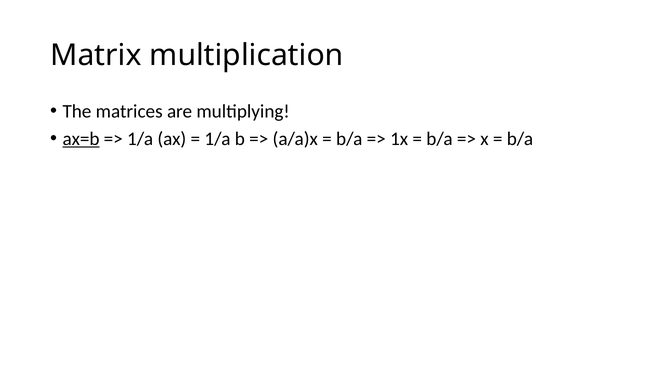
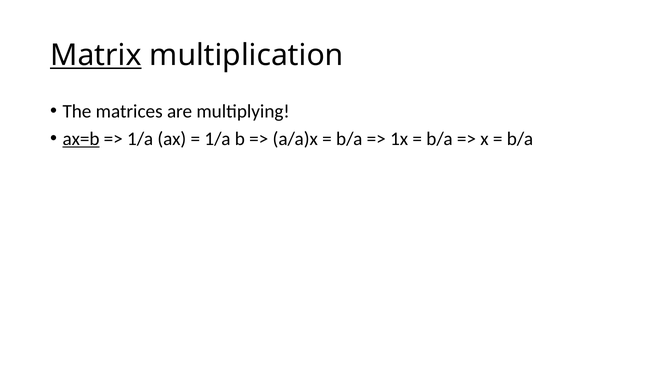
Matrix underline: none -> present
